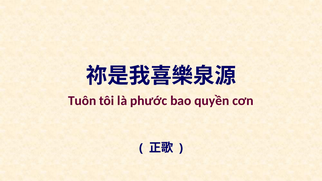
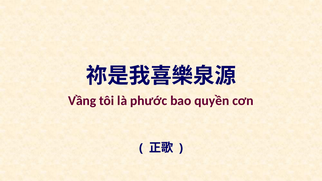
Tuôn: Tuôn -> Vầng
